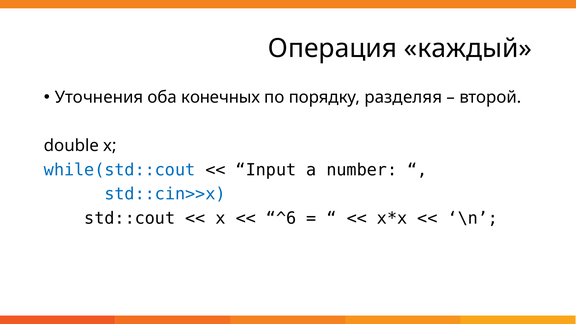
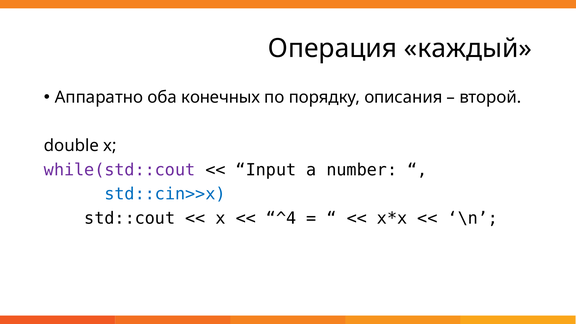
Уточнения: Уточнения -> Аппаратно
разделяя: разделяя -> описания
while(std::cout colour: blue -> purple
^6: ^6 -> ^4
